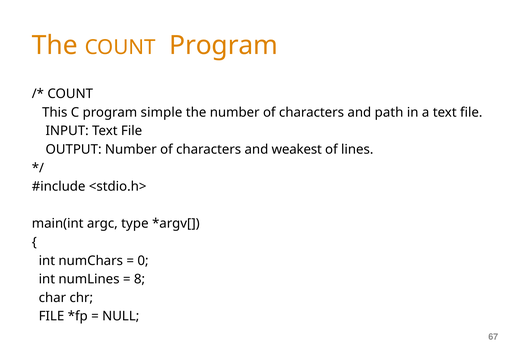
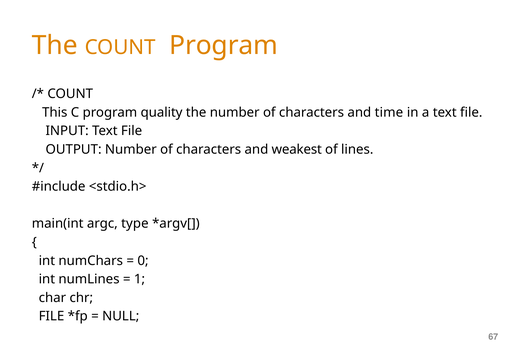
simple: simple -> quality
path: path -> time
8: 8 -> 1
